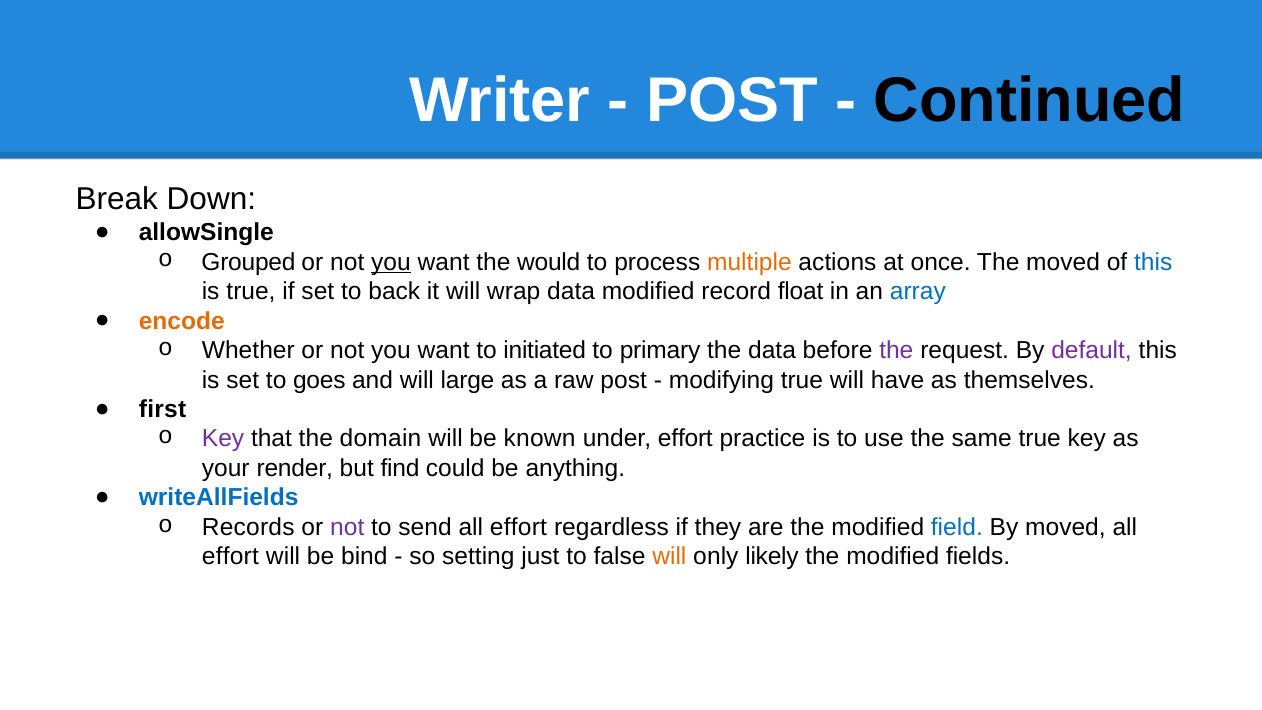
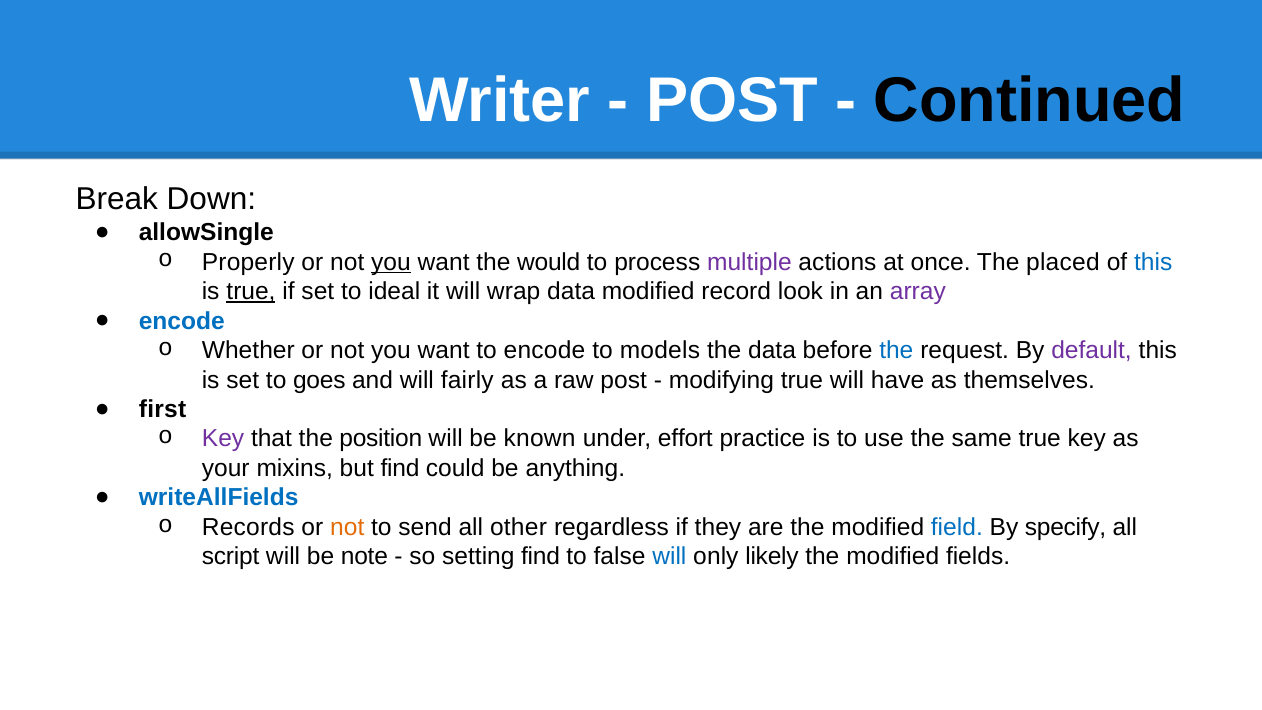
Grouped: Grouped -> Properly
multiple colour: orange -> purple
The moved: moved -> placed
true at (251, 292) underline: none -> present
back: back -> ideal
float: float -> look
array colour: blue -> purple
encode at (182, 321) colour: orange -> blue
to initiated: initiated -> encode
primary: primary -> models
the at (896, 350) colour: purple -> blue
large: large -> fairly
domain: domain -> position
render: render -> mixins
not at (347, 527) colour: purple -> orange
send all effort: effort -> other
By moved: moved -> specify
effort at (230, 557): effort -> script
bind: bind -> note
setting just: just -> find
will at (669, 557) colour: orange -> blue
